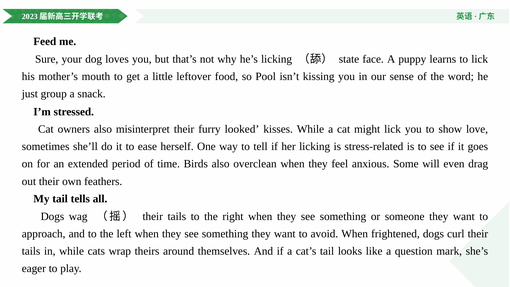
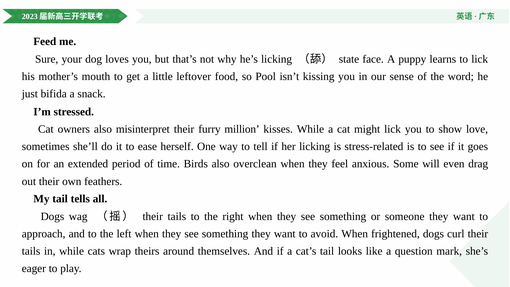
group: group -> bifida
looked: looked -> million
